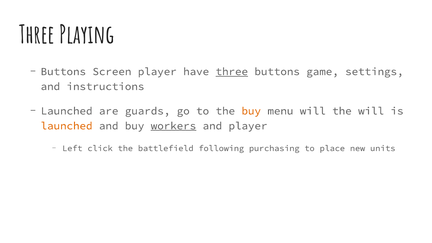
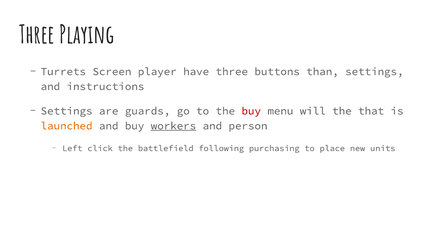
Buttons at (63, 72): Buttons -> Turrets
three at (232, 72) underline: present -> none
game: game -> than
Launched at (67, 111): Launched -> Settings
buy at (251, 111) colour: orange -> red
the will: will -> that
and player: player -> person
